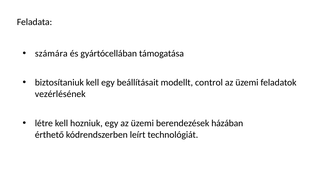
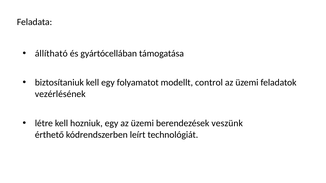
számára: számára -> állítható
beállításait: beállításait -> folyamatot
házában: házában -> veszünk
